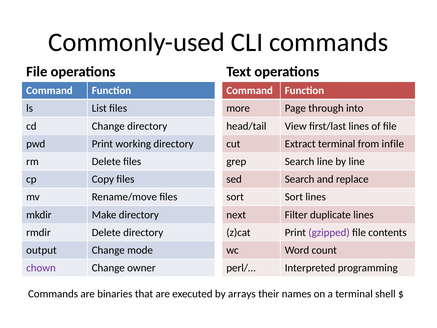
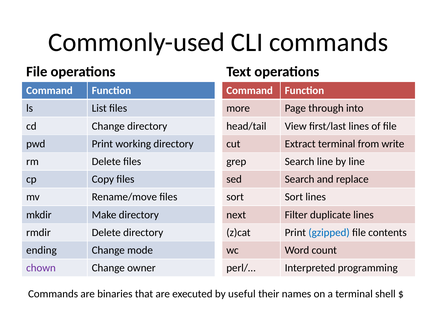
infile: infile -> write
gzipped colour: purple -> blue
output: output -> ending
arrays: arrays -> useful
